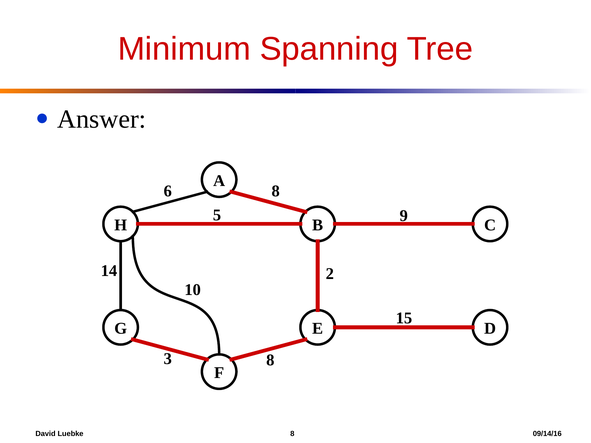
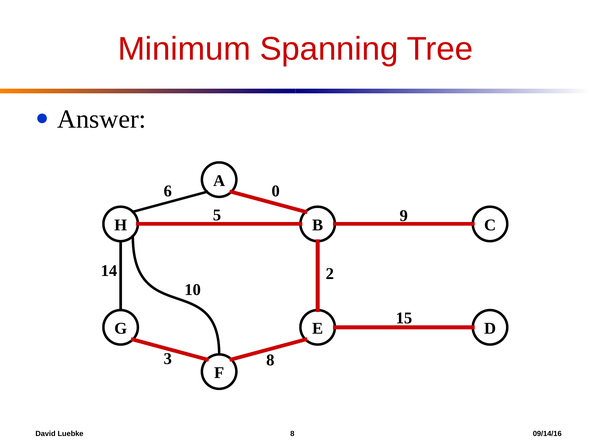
6 8: 8 -> 0
